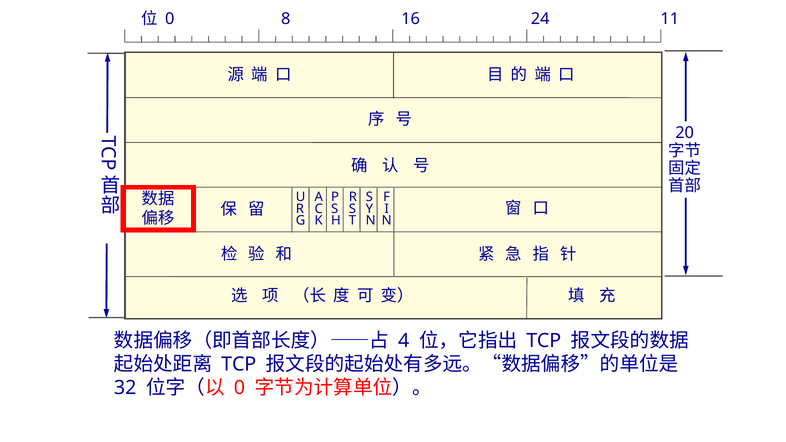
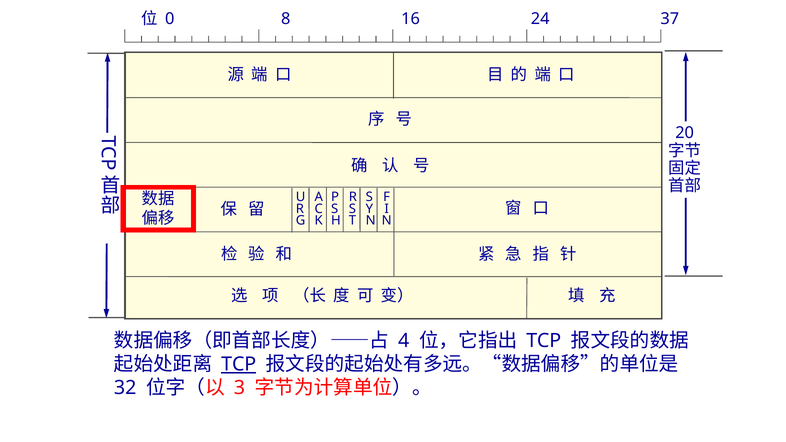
11: 11 -> 37
TCP at (239, 364) underline: none -> present
0 at (239, 388): 0 -> 3
